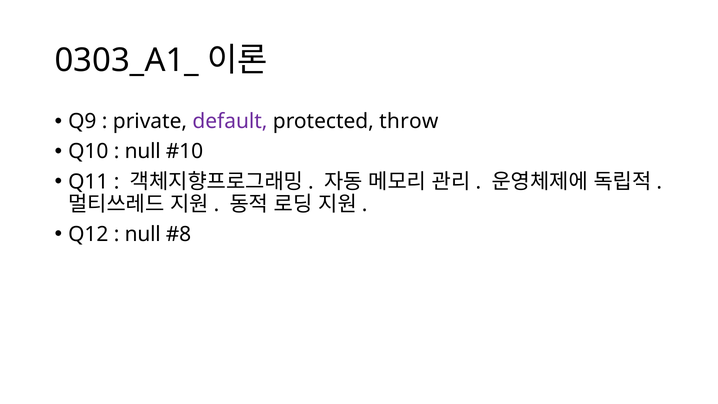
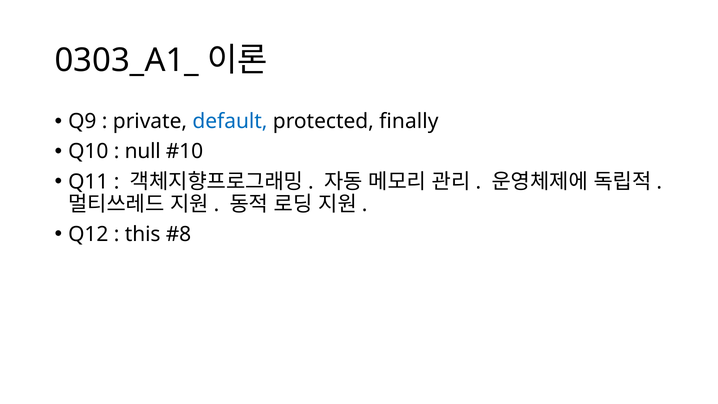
default colour: purple -> blue
throw: throw -> finally
null at (143, 234): null -> this
